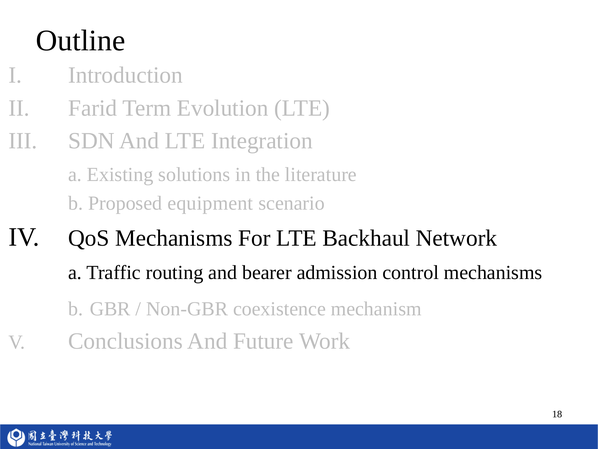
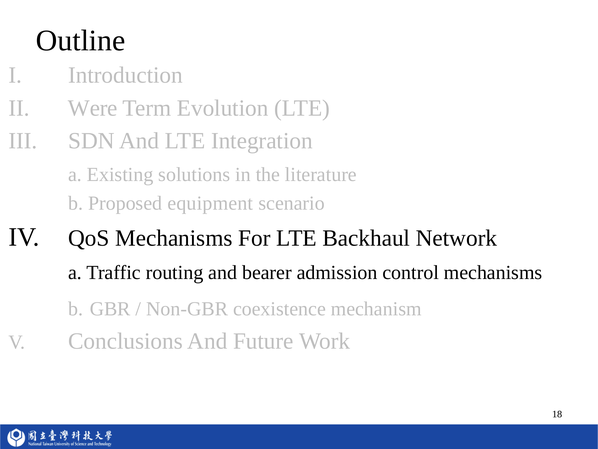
Farid: Farid -> Were
